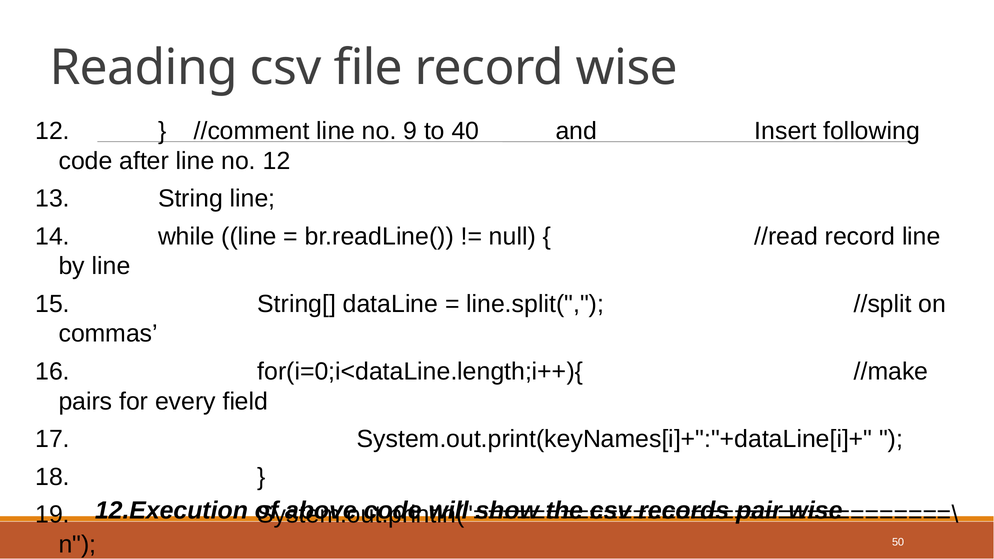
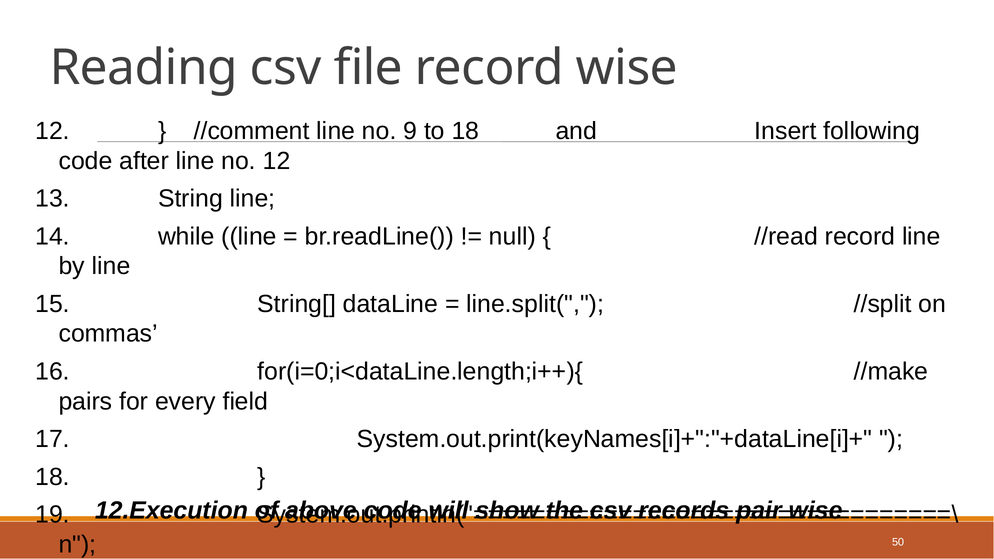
to 40: 40 -> 18
